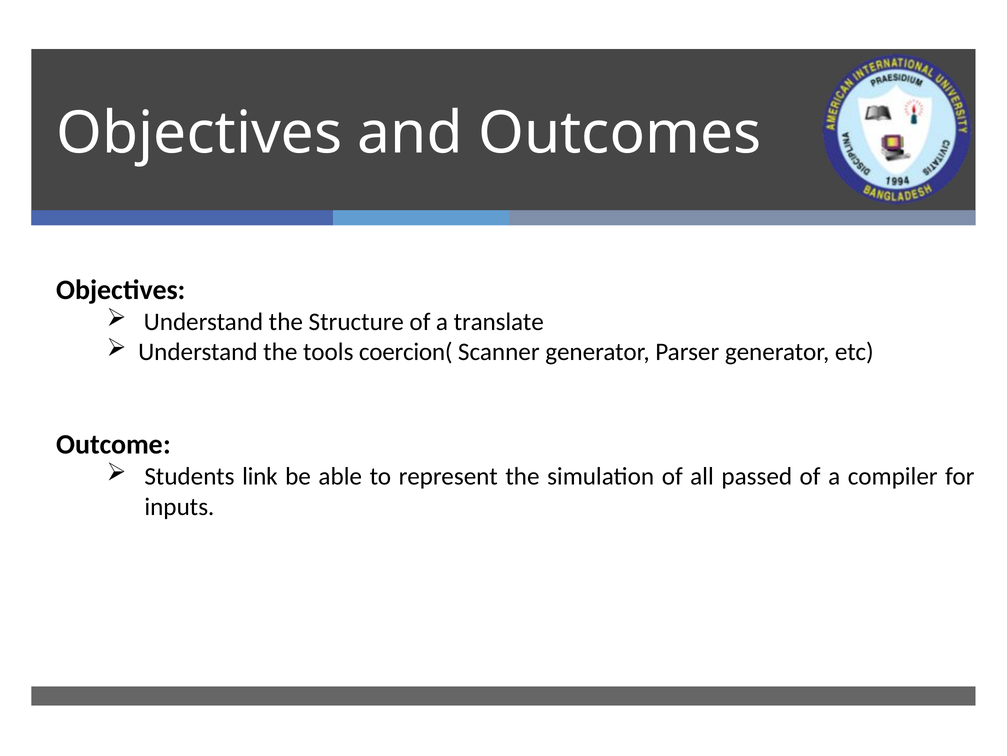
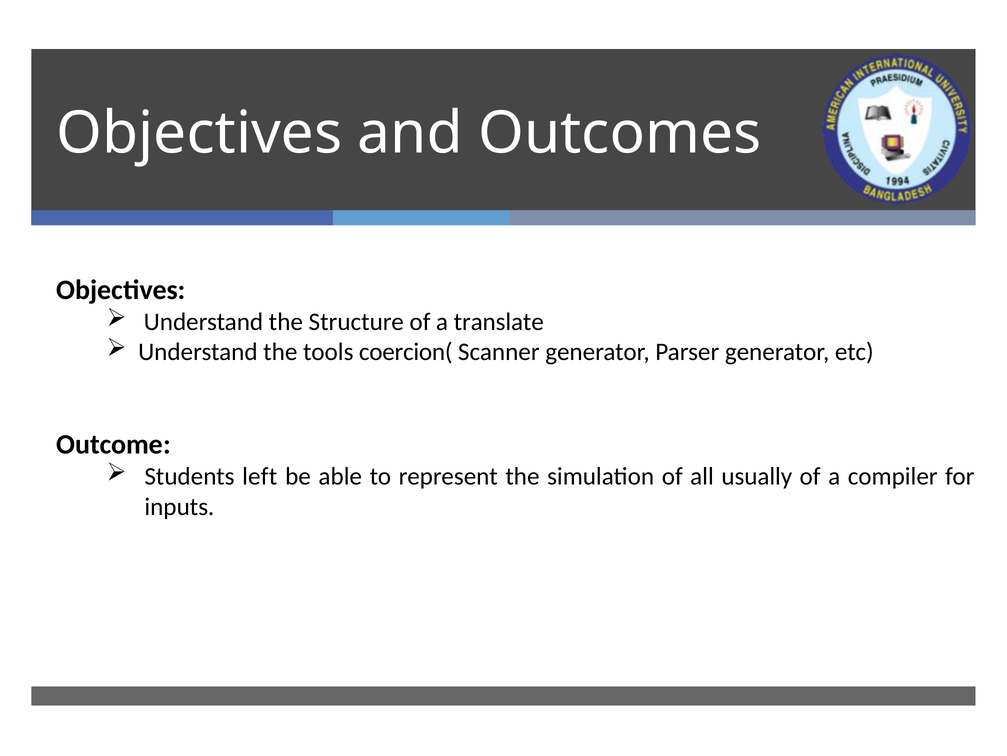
link: link -> left
passed: passed -> usually
